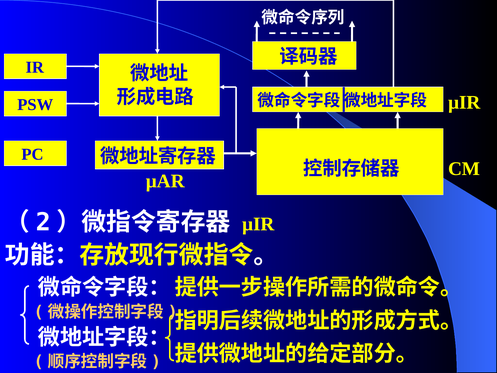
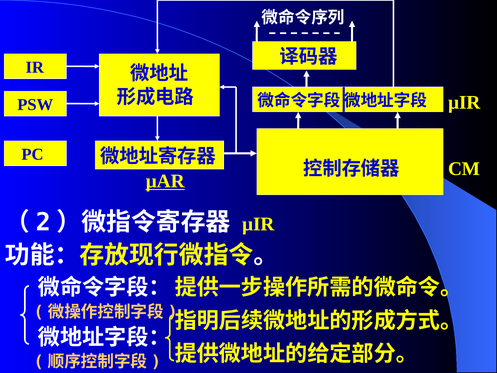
µAR underline: none -> present
